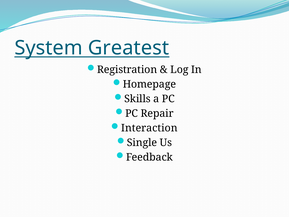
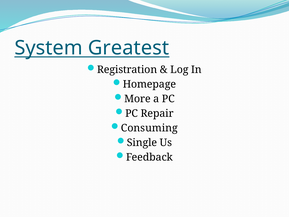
Skills: Skills -> More
Interaction: Interaction -> Consuming
